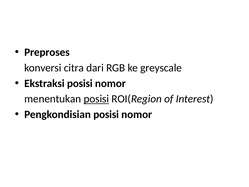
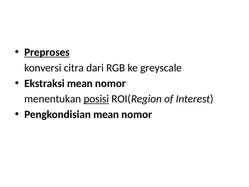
Preproses underline: none -> present
Ekstraksi posisi: posisi -> mean
Pengkondisian posisi: posisi -> mean
